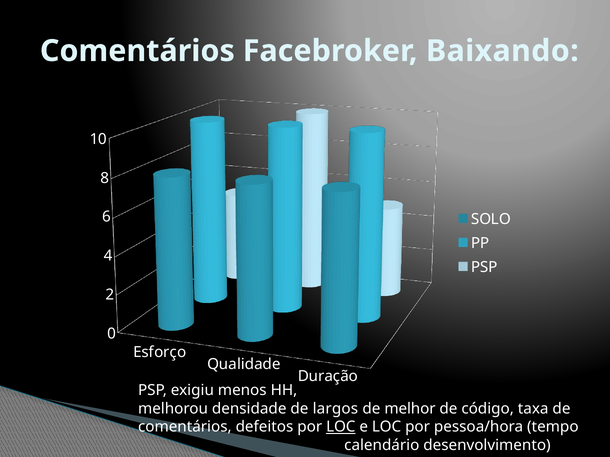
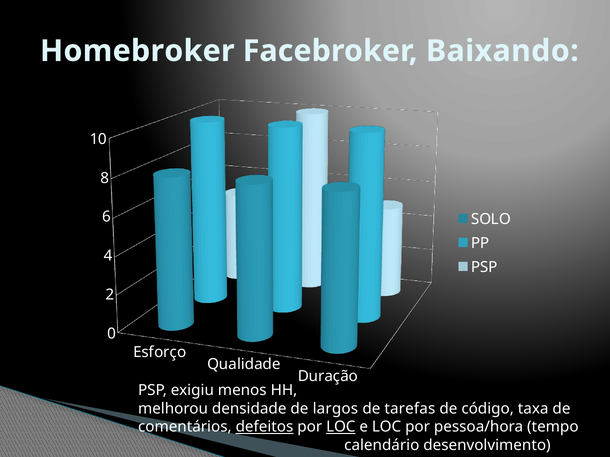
Comentários at (137, 51): Comentários -> Homebroker
melhor: melhor -> tarefas
defeitos underline: none -> present
